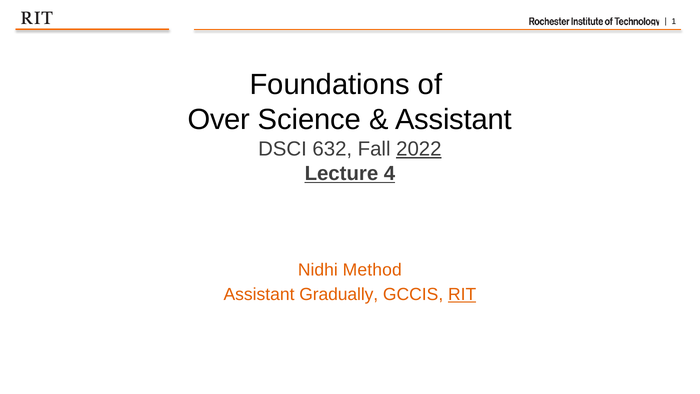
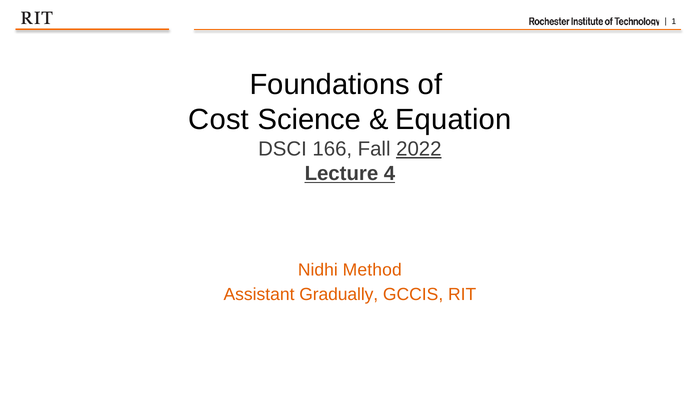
Over: Over -> Cost
Assistant at (454, 120): Assistant -> Equation
632: 632 -> 166
RIT underline: present -> none
